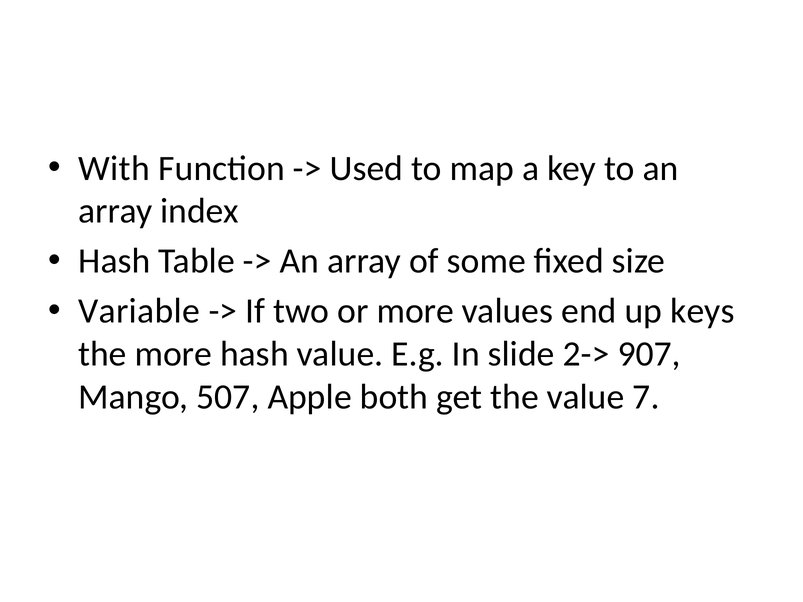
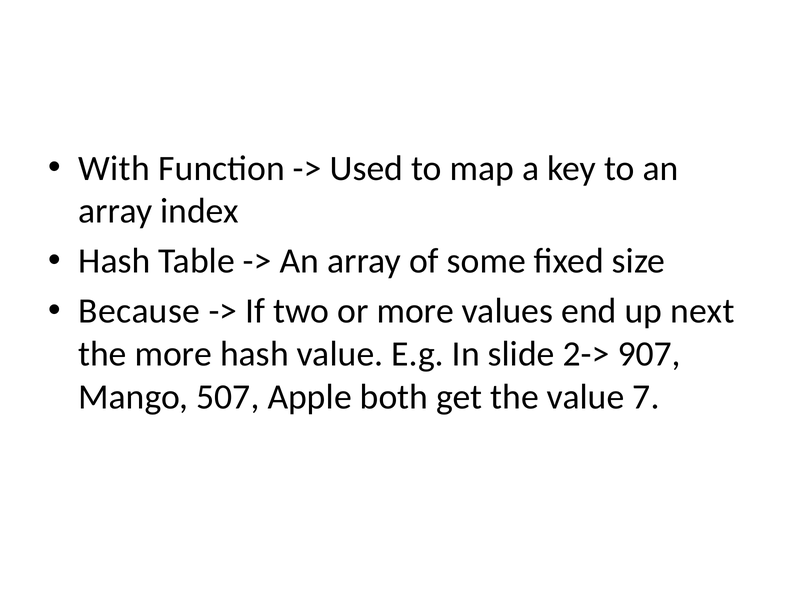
Variable: Variable -> Because
keys: keys -> next
